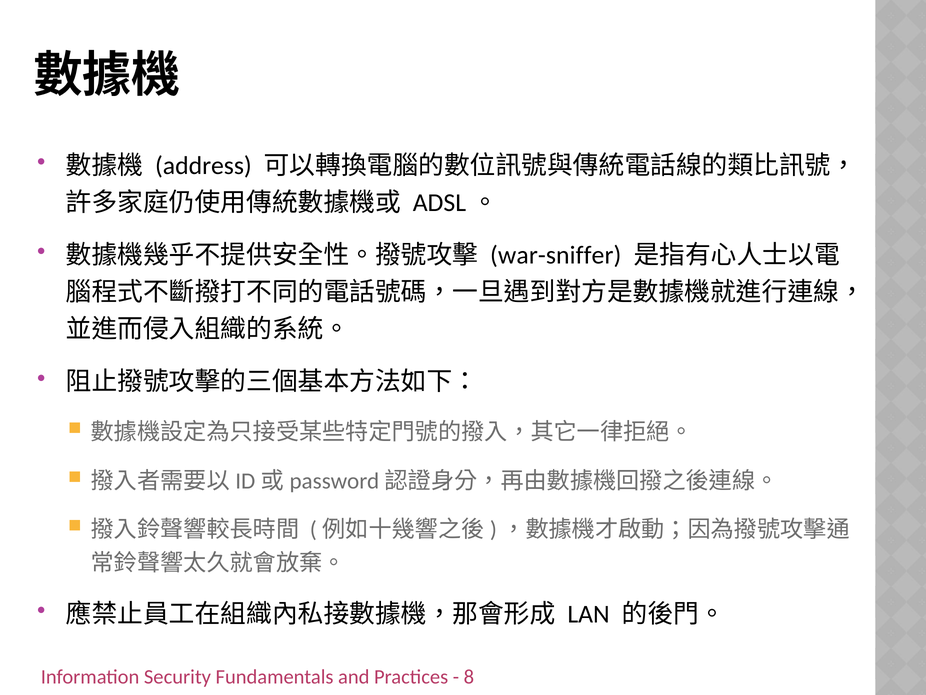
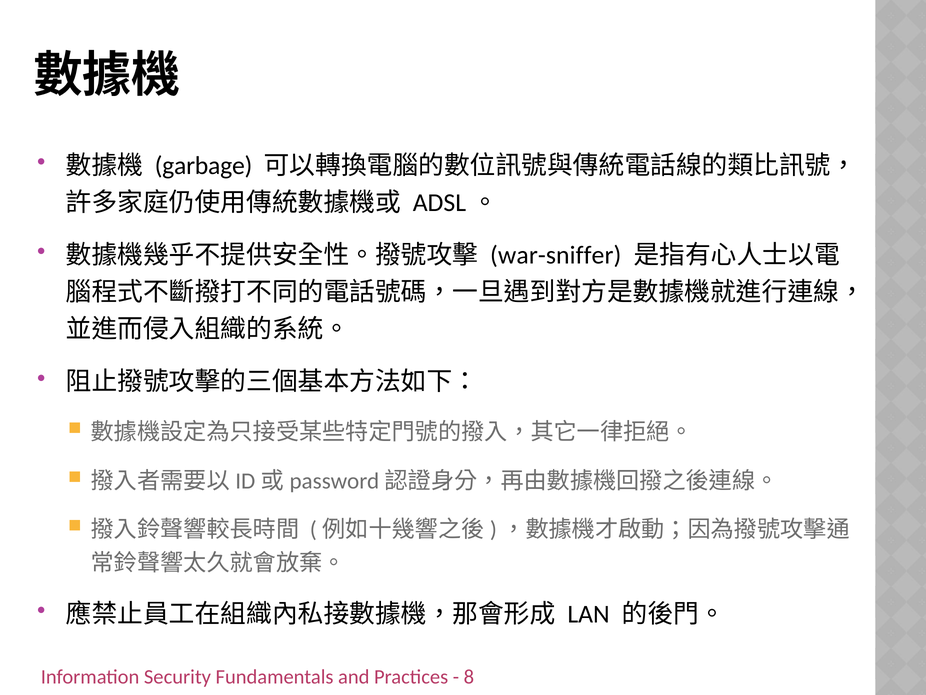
address: address -> garbage
